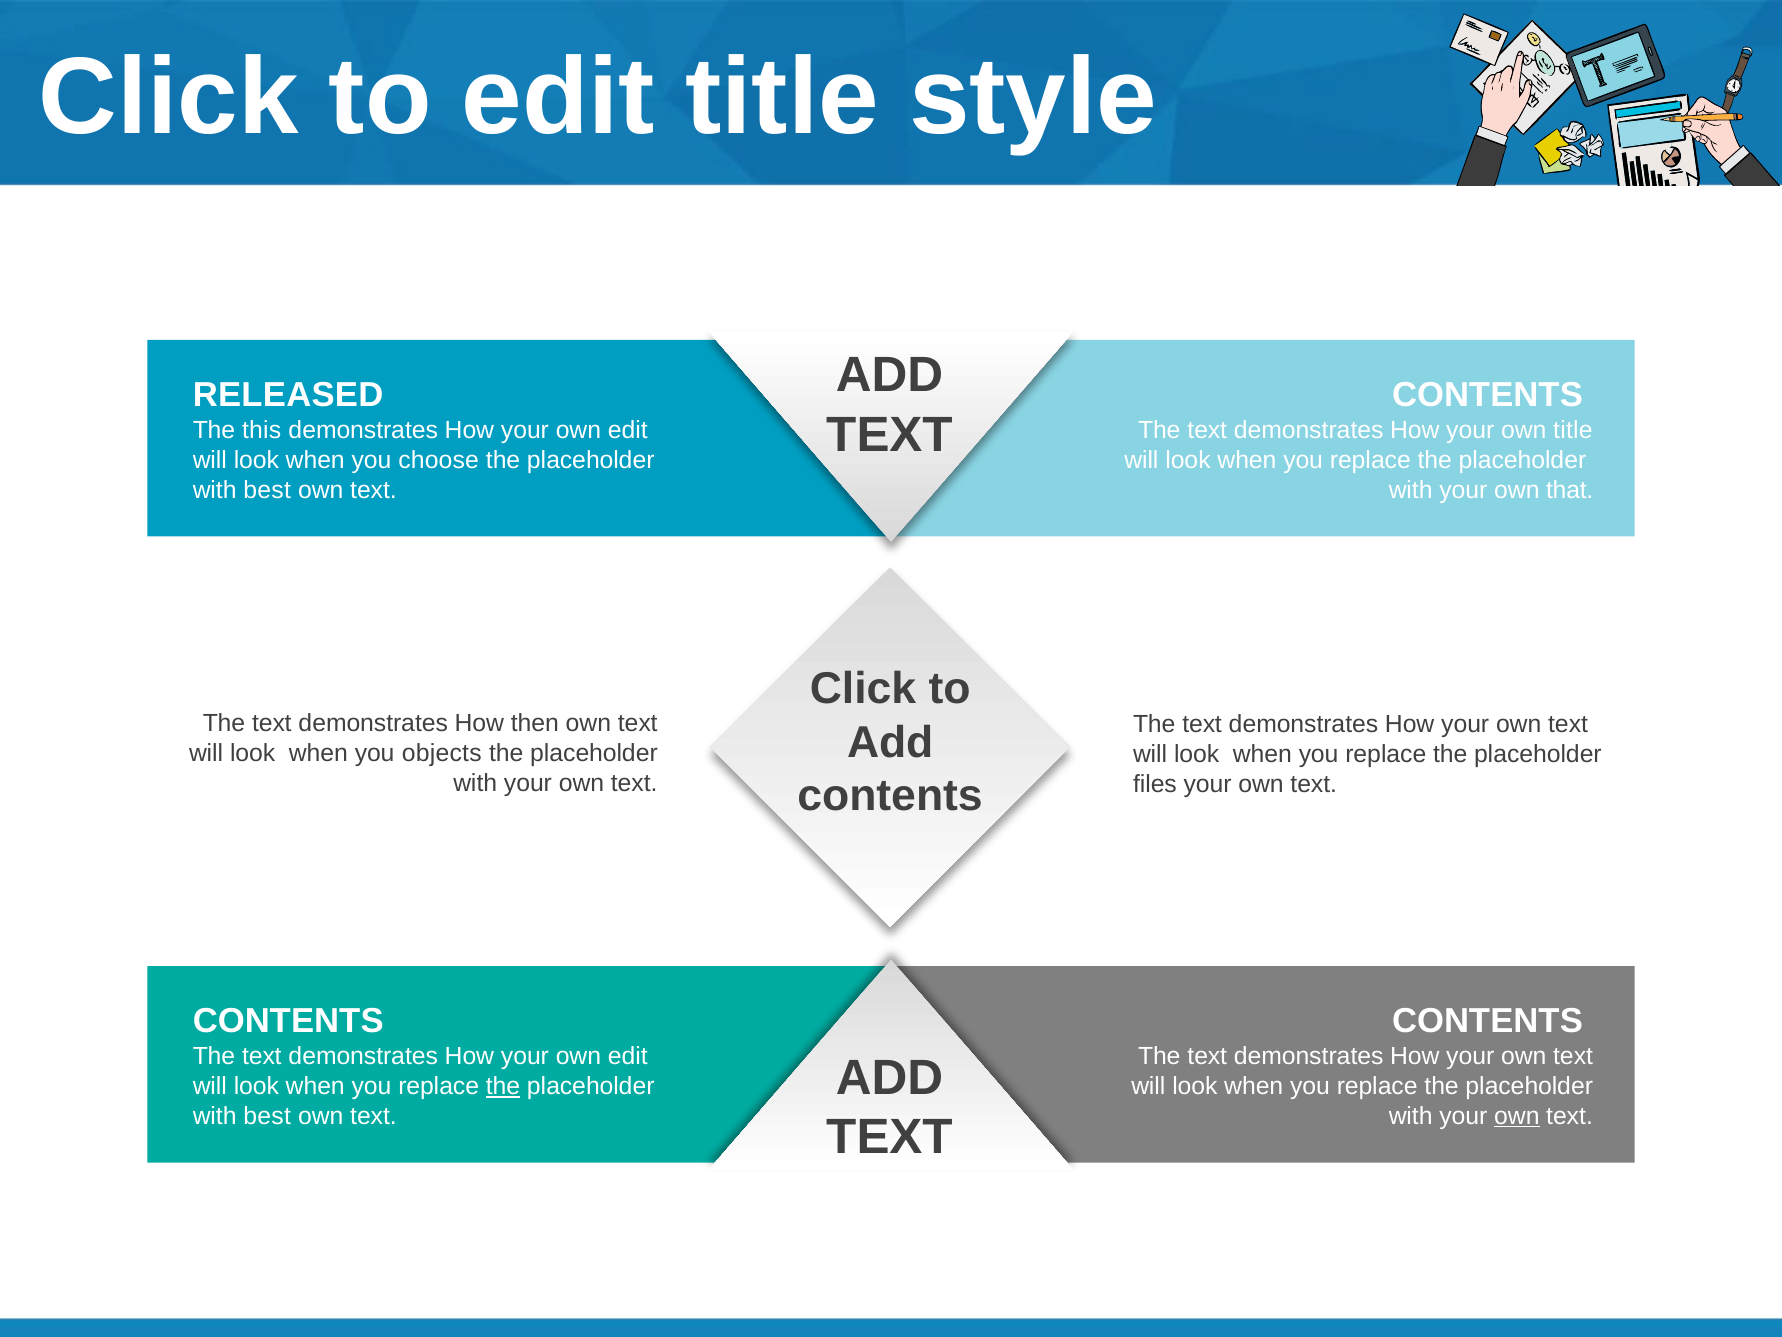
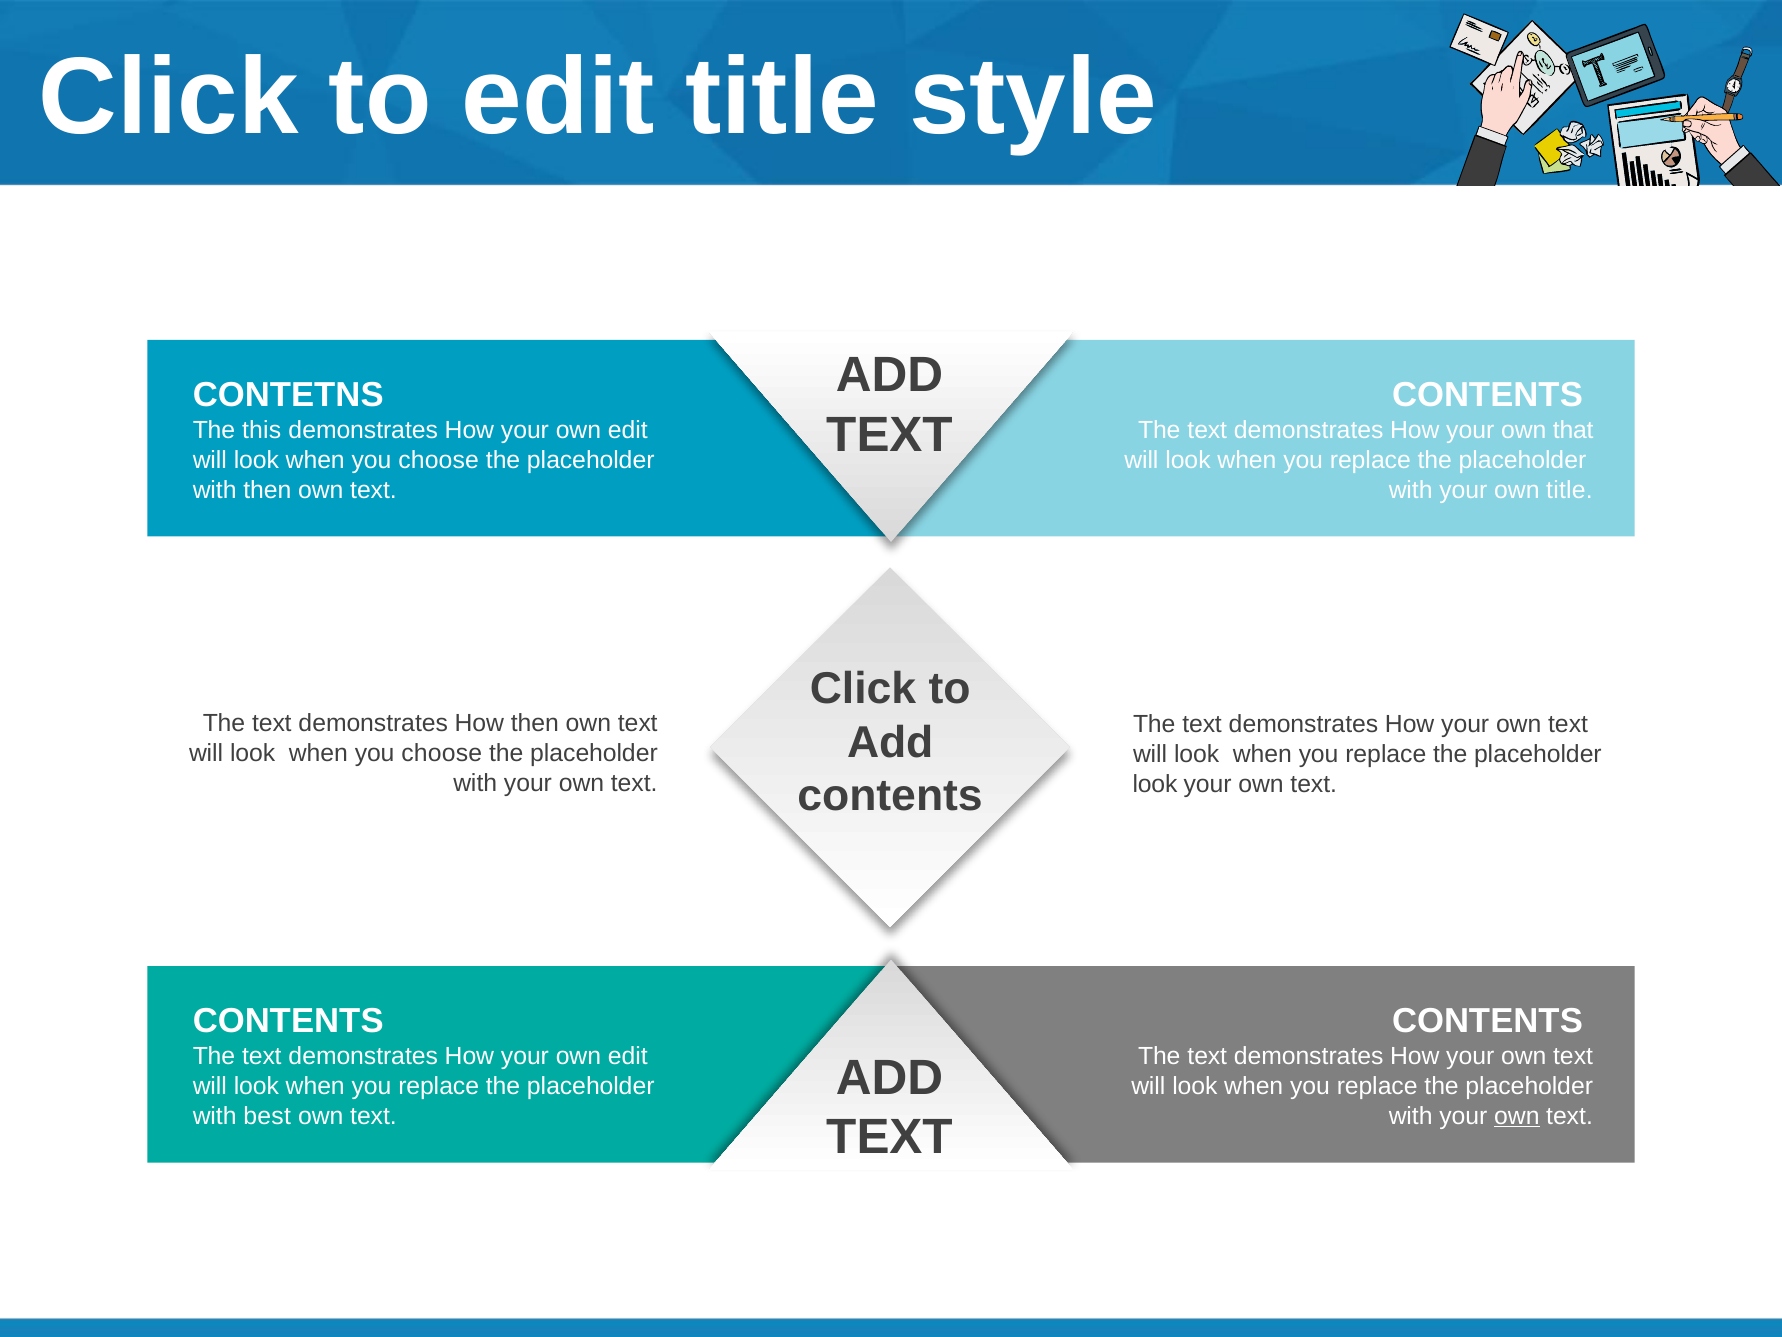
RELEASED: RELEASED -> CONTETNS
own title: title -> that
best at (267, 490): best -> then
own that: that -> title
objects at (442, 753): objects -> choose
files at (1155, 784): files -> look
the at (503, 1086) underline: present -> none
